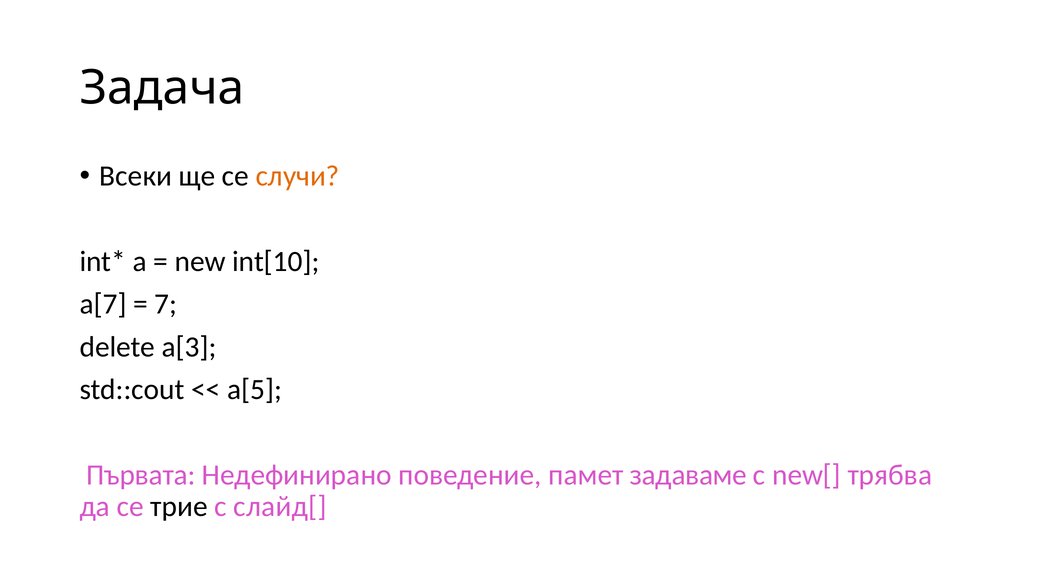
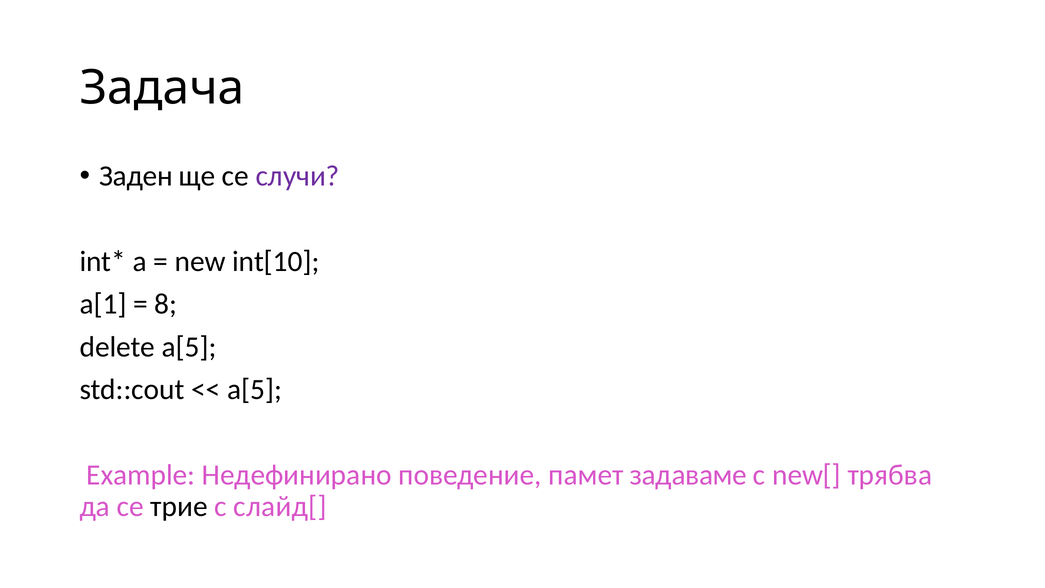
Всеки: Всеки -> Заден
случи colour: orange -> purple
a[7: a[7 -> a[1
7: 7 -> 8
delete a[3: a[3 -> a[5
Първата: Първата -> Example
